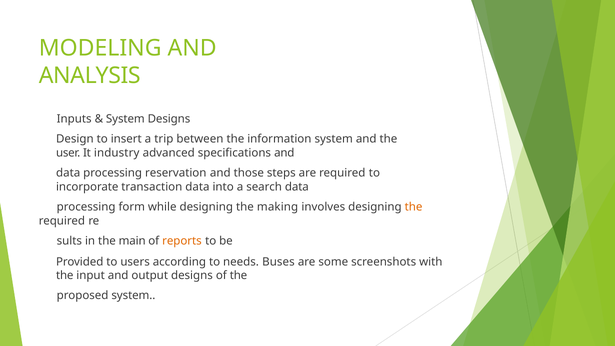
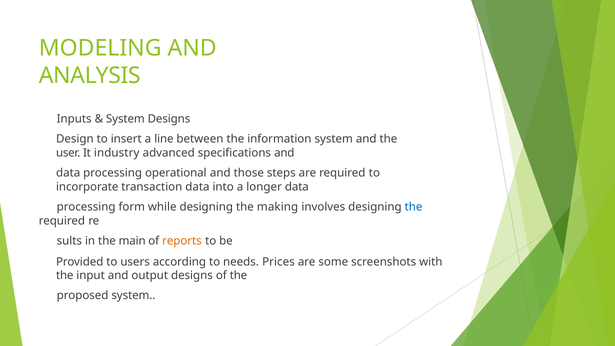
trip: trip -> line
reservation: reservation -> operational
search: search -> longer
the at (414, 207) colour: orange -> blue
Buses: Buses -> Prices
